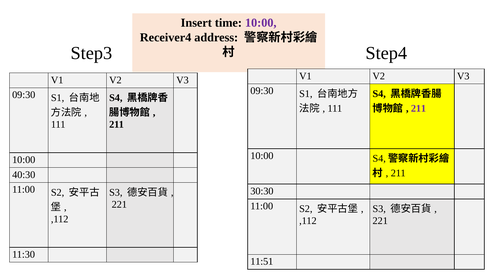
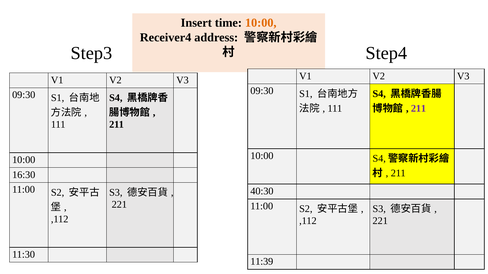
10:00 at (261, 23) colour: purple -> orange
40:30: 40:30 -> 16:30
30:30: 30:30 -> 40:30
11:51: 11:51 -> 11:39
